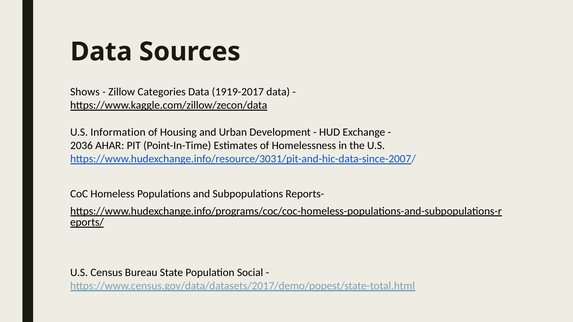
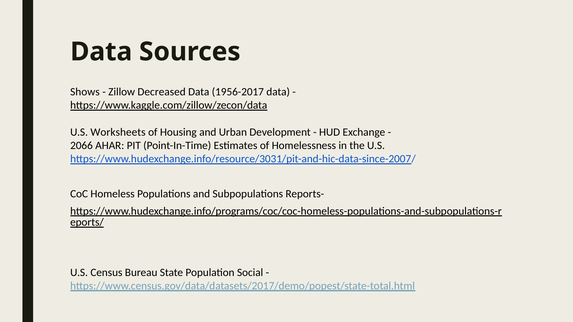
Categories: Categories -> Decreased
1919-2017: 1919-2017 -> 1956-2017
Information: Information -> Worksheets
2036: 2036 -> 2066
